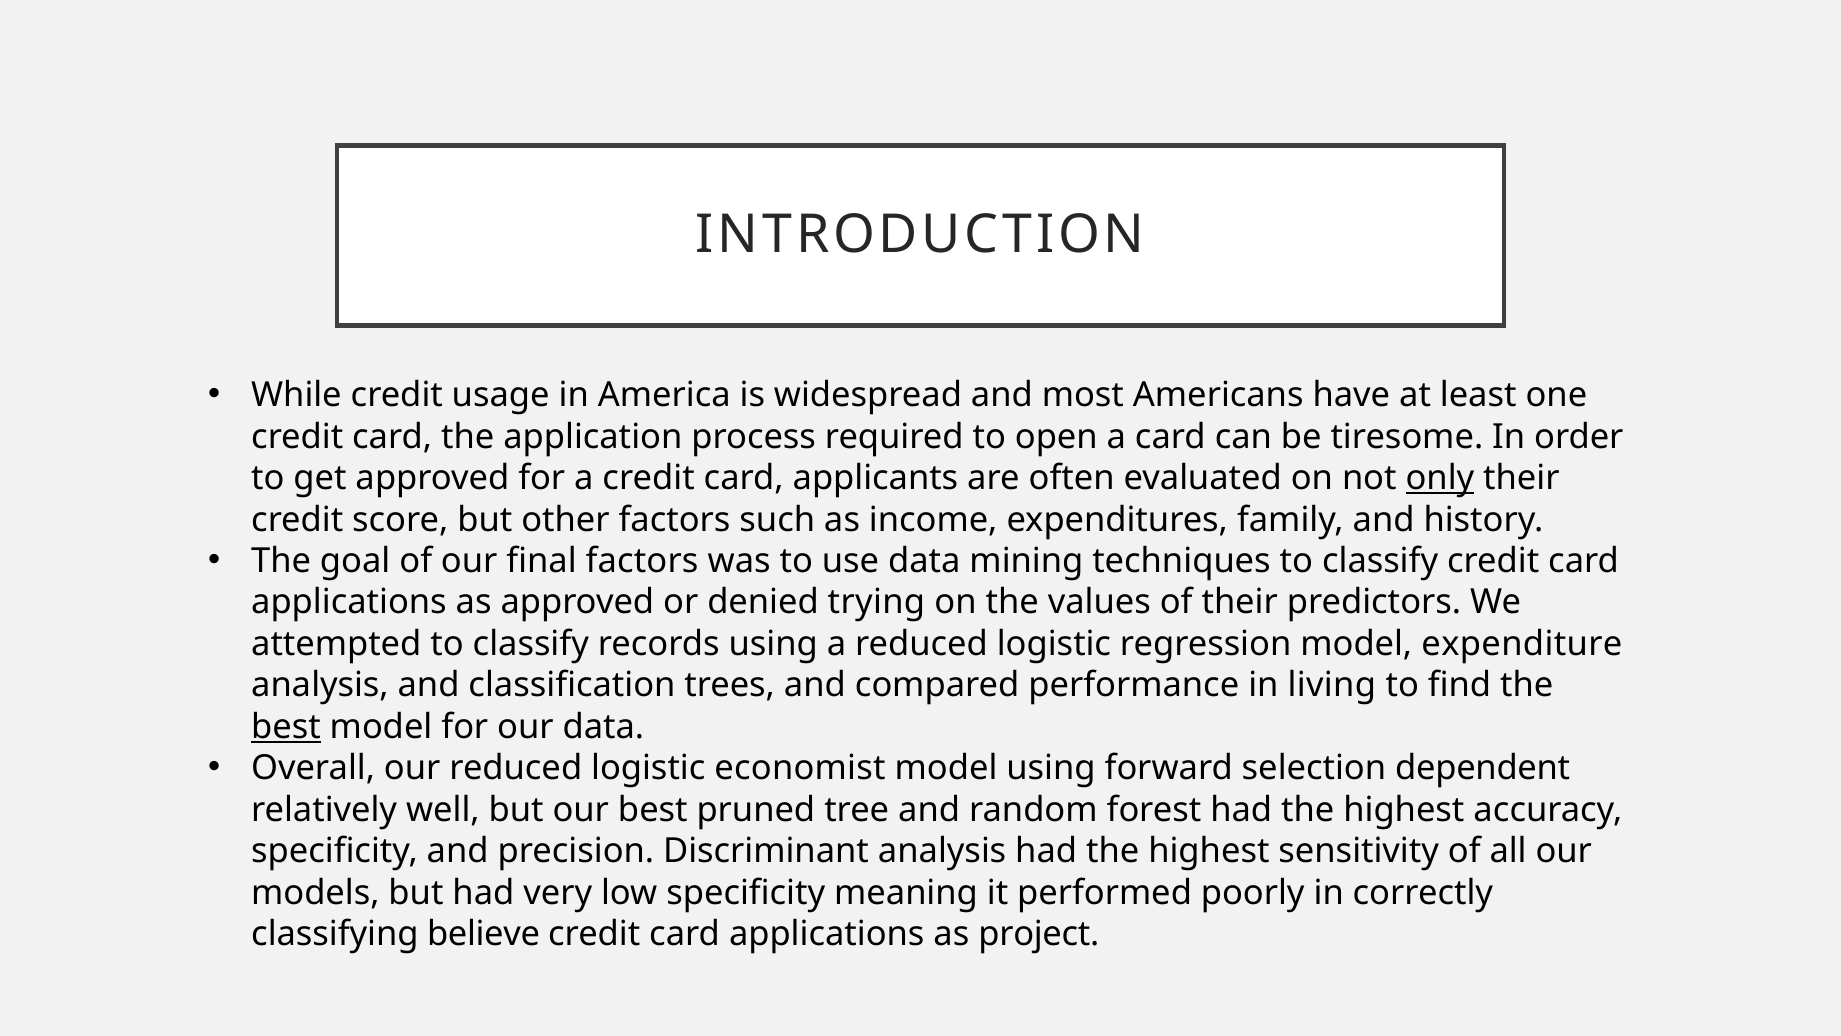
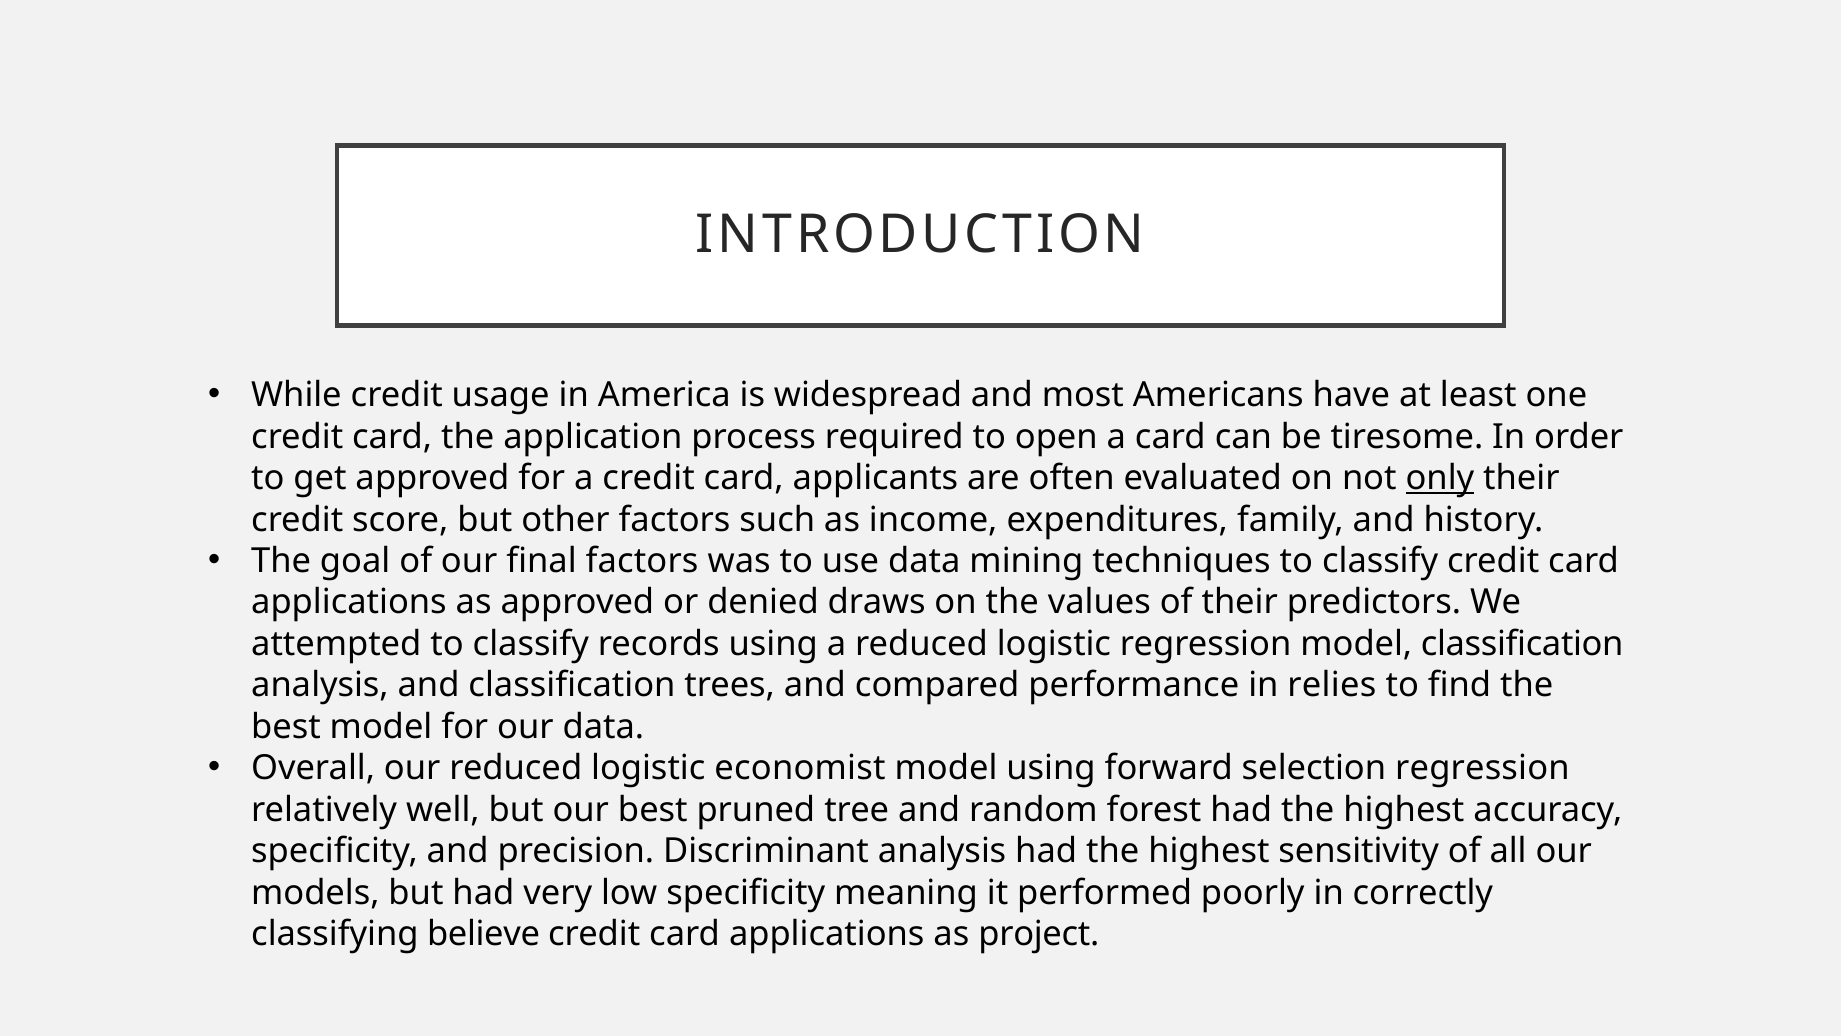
trying: trying -> draws
model expenditure: expenditure -> classification
living: living -> relies
best at (286, 727) underline: present -> none
selection dependent: dependent -> regression
